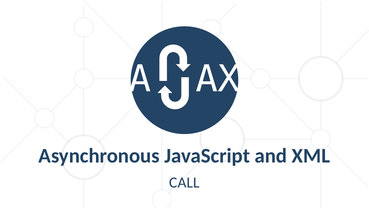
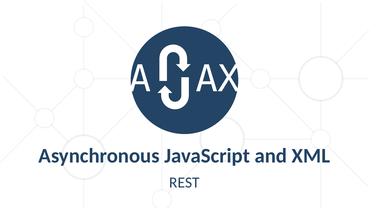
CALL: CALL -> REST
